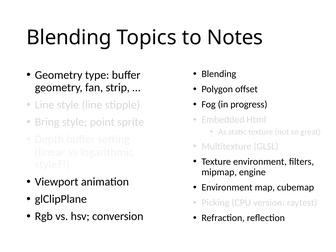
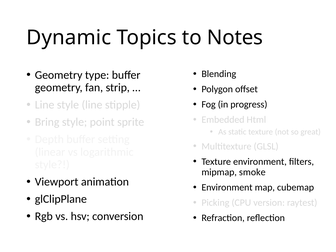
Blending at (69, 38): Blending -> Dynamic
engine: engine -> smoke
